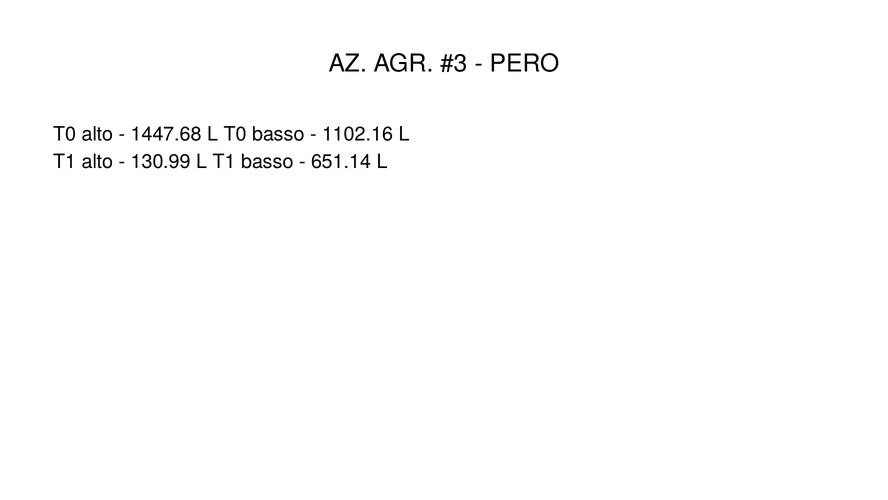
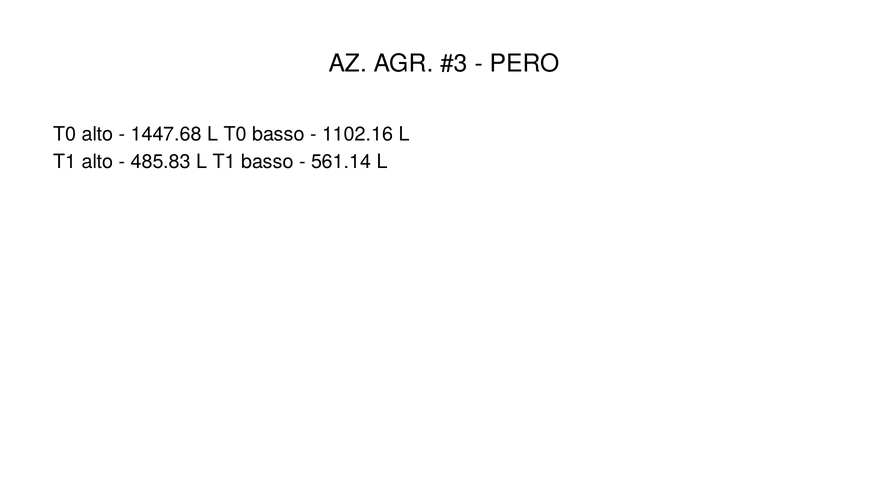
130.99: 130.99 -> 485.83
651.14: 651.14 -> 561.14
